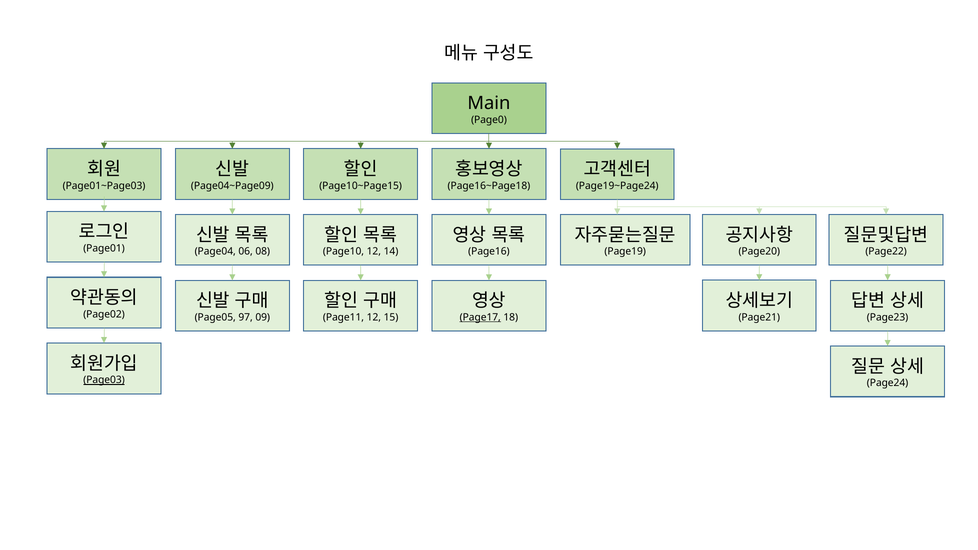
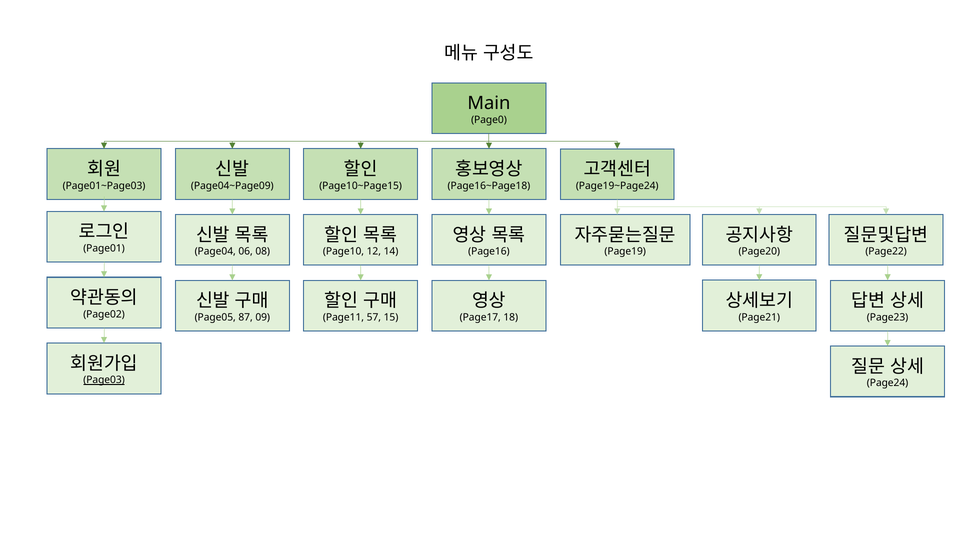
97: 97 -> 87
Page11 12: 12 -> 57
Page17 underline: present -> none
